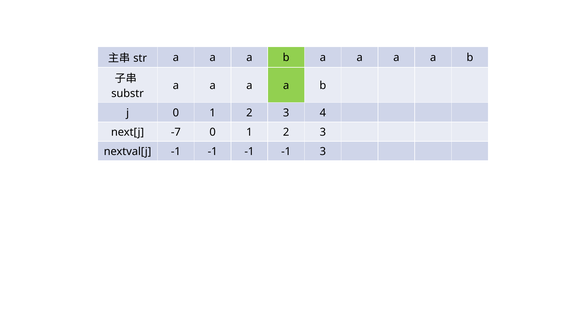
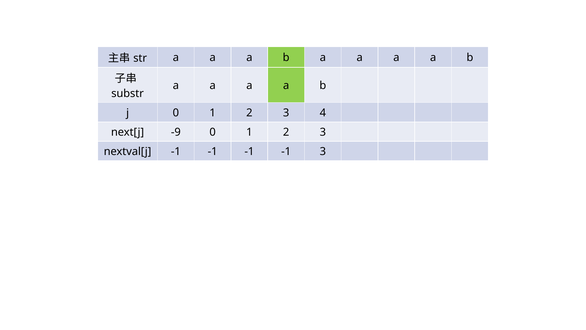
-7: -7 -> -9
